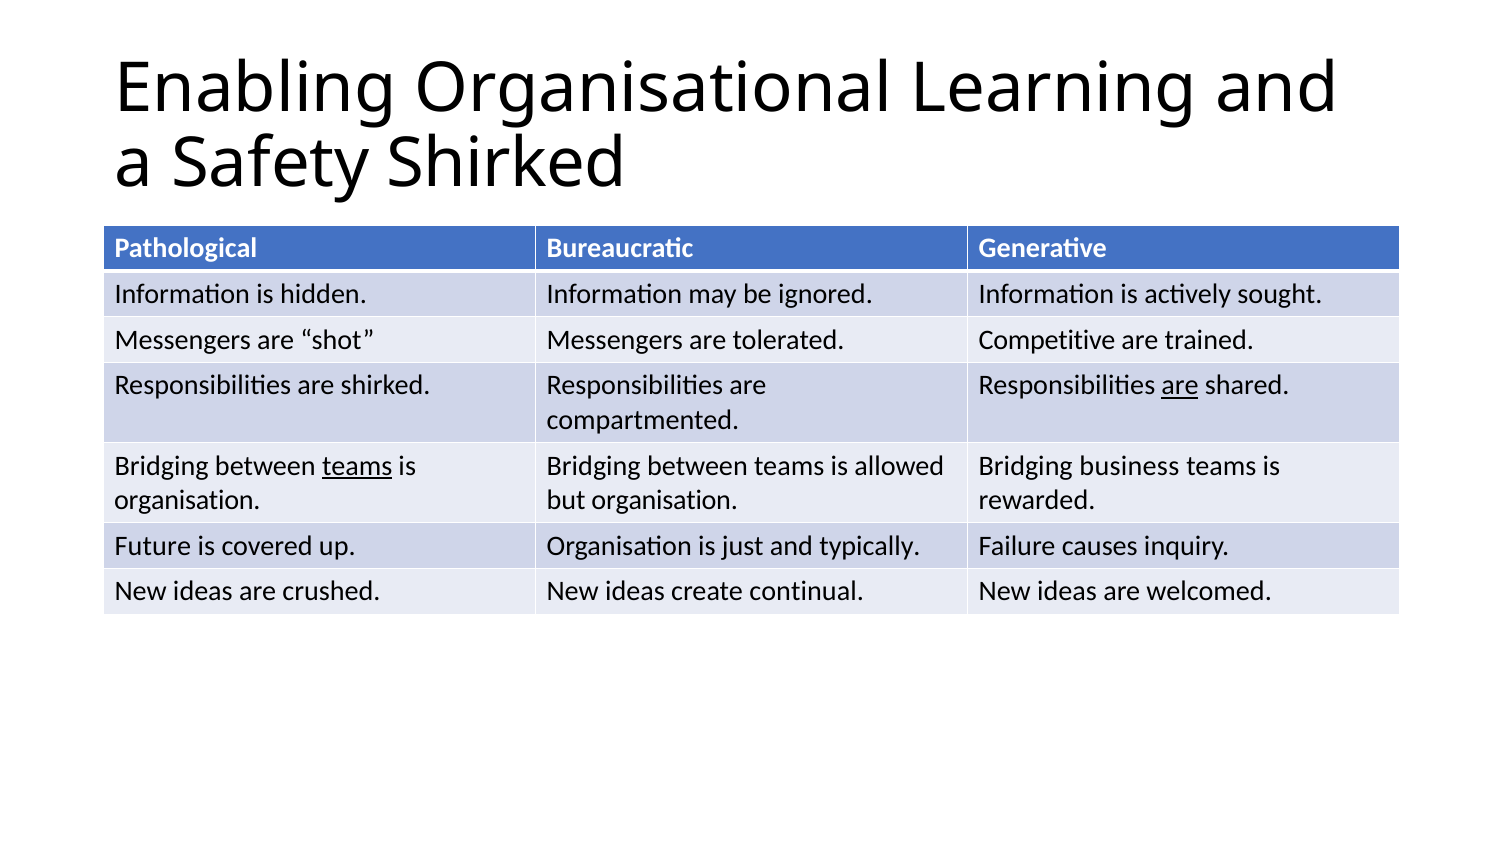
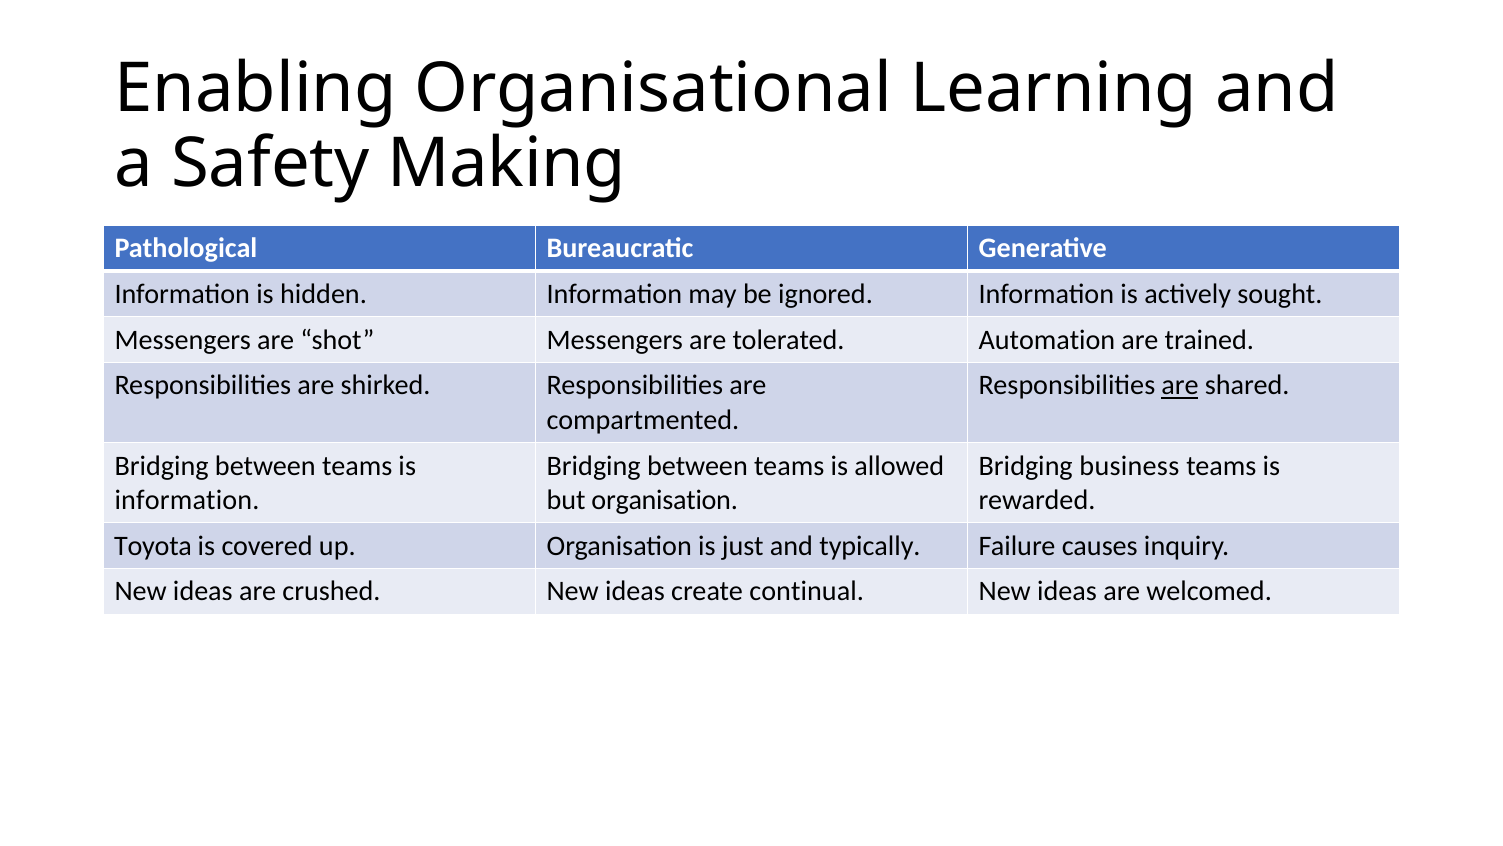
Safety Shirked: Shirked -> Making
Competitive: Competitive -> Automation
teams at (357, 465) underline: present -> none
organisation at (187, 500): organisation -> information
Future: Future -> Toyota
